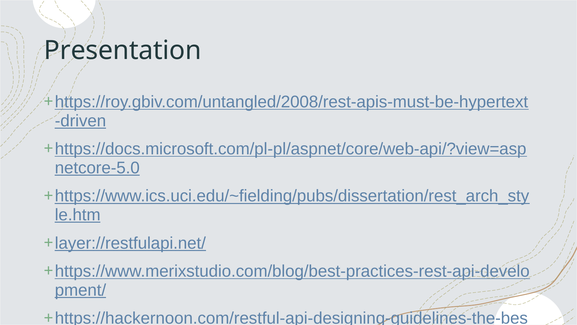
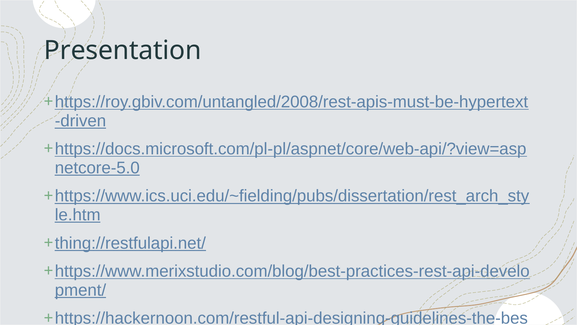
layer://restfulapi.net/: layer://restfulapi.net/ -> thing://restfulapi.net/
